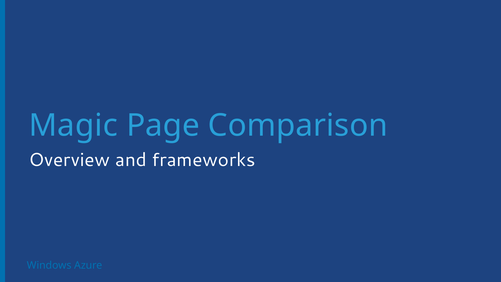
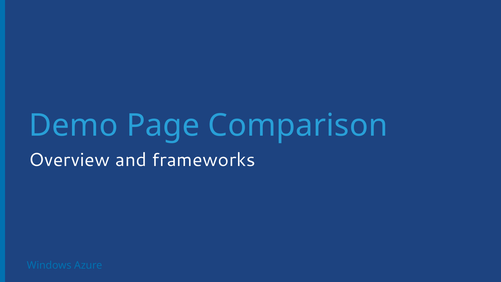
Magic: Magic -> Demo
